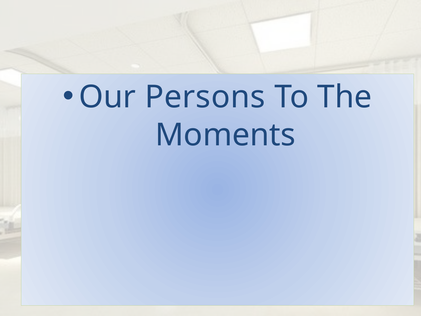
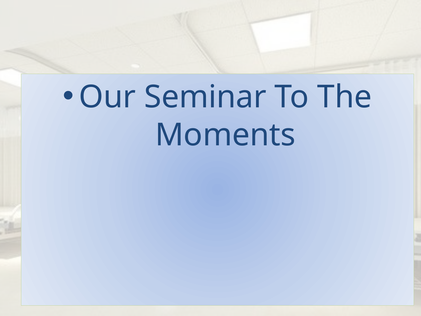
Persons: Persons -> Seminar
